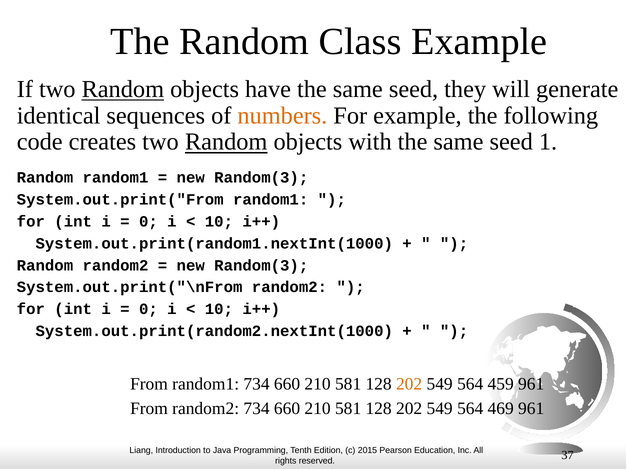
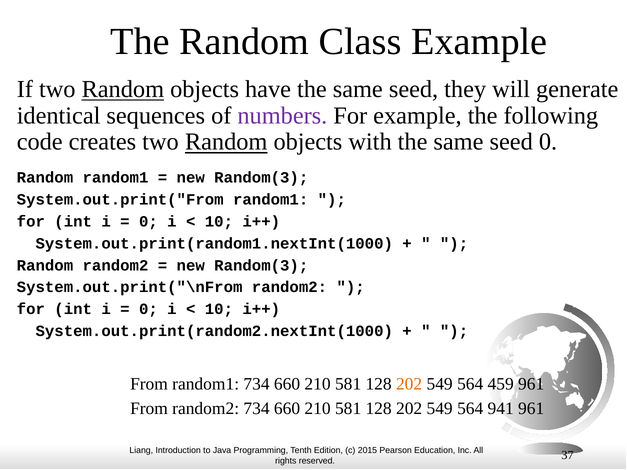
numbers colour: orange -> purple
seed 1: 1 -> 0
469: 469 -> 941
